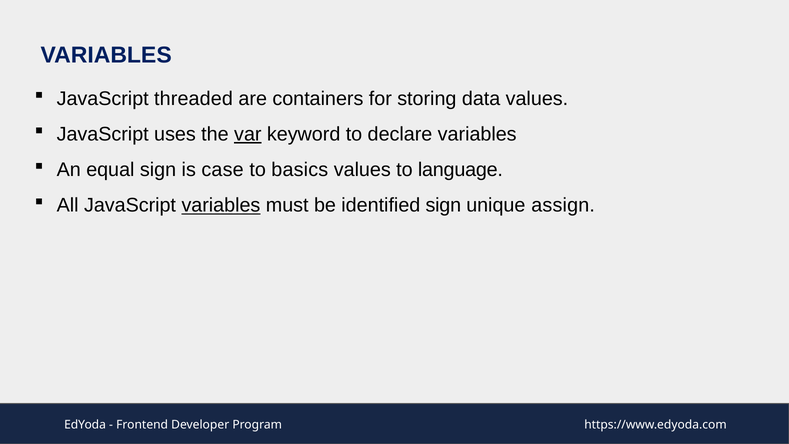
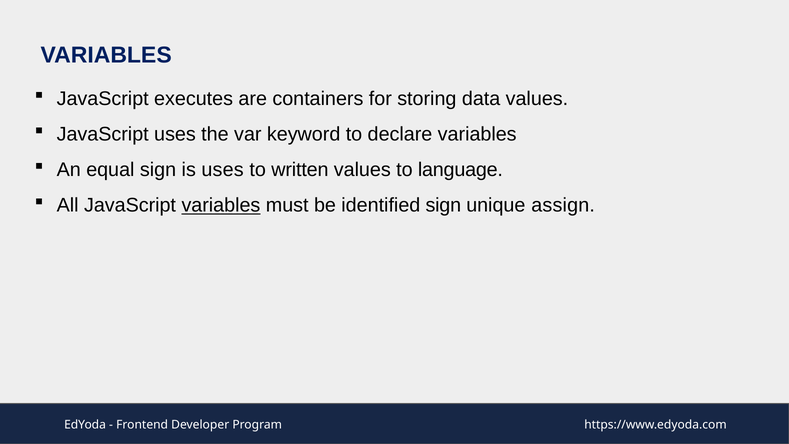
threaded: threaded -> executes
var underline: present -> none
is case: case -> uses
basics: basics -> written
